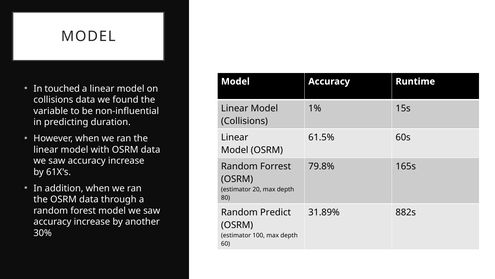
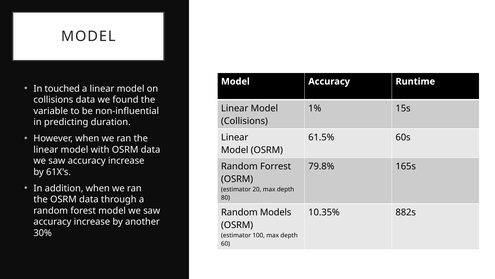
Predict: Predict -> Models
31.89%: 31.89% -> 10.35%
